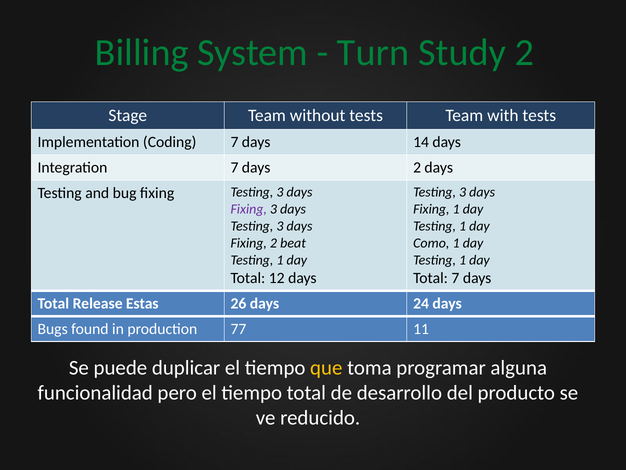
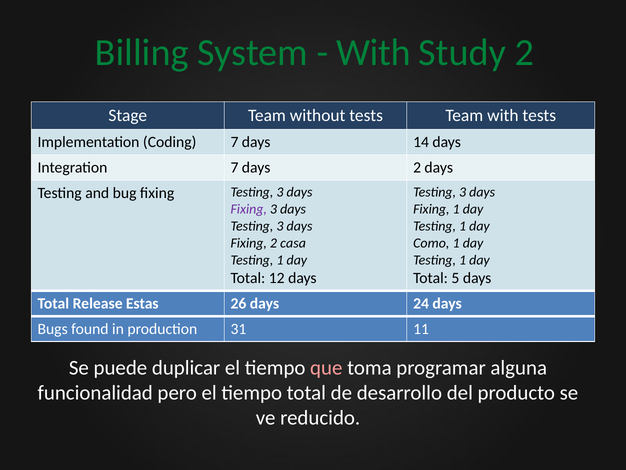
Turn at (373, 53): Turn -> With
beat: beat -> casa
Total 7: 7 -> 5
77: 77 -> 31
que colour: yellow -> pink
